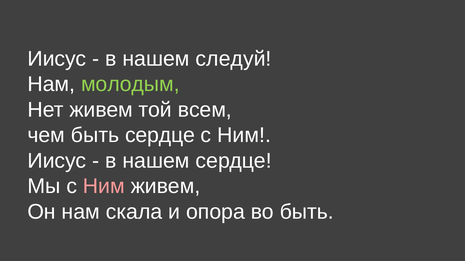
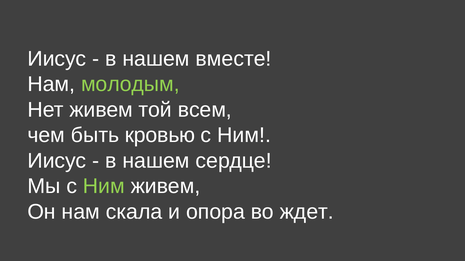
следуй: следуй -> вместе
быть сердце: сердце -> кровью
Ним at (104, 187) colour: pink -> light green
во быть: быть -> ждет
